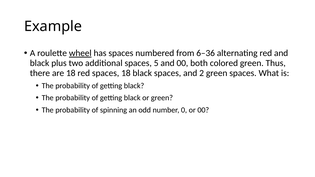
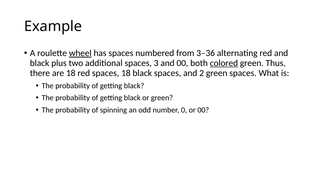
6–36: 6–36 -> 3–36
5: 5 -> 3
colored underline: none -> present
